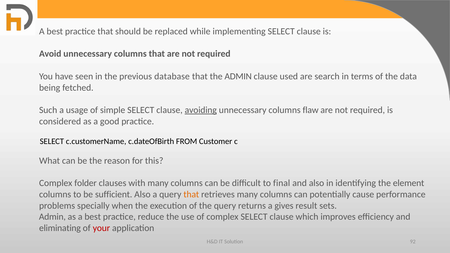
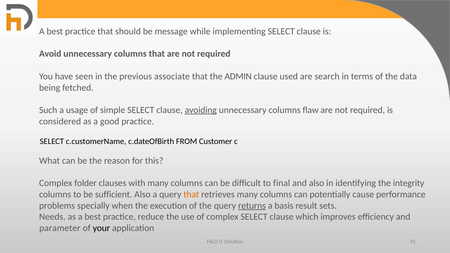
replaced: replaced -> message
database: database -> associate
element: element -> integrity
returns underline: none -> present
gives: gives -> basis
Admin at (52, 217): Admin -> Needs
eliminating: eliminating -> parameter
your colour: red -> black
